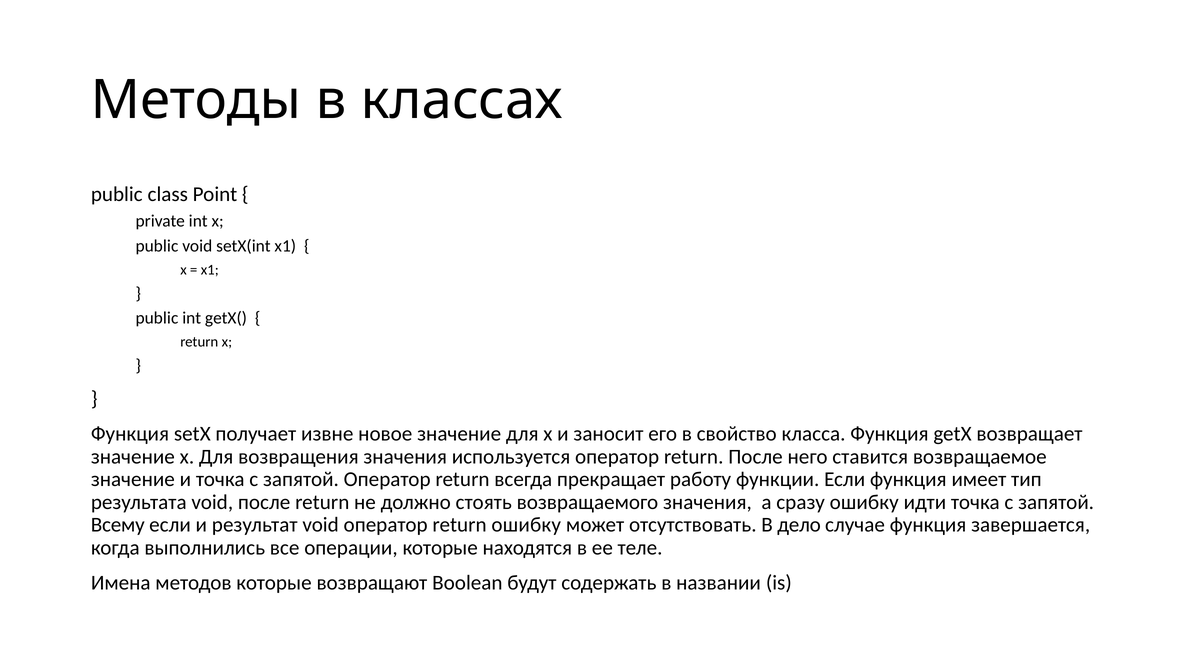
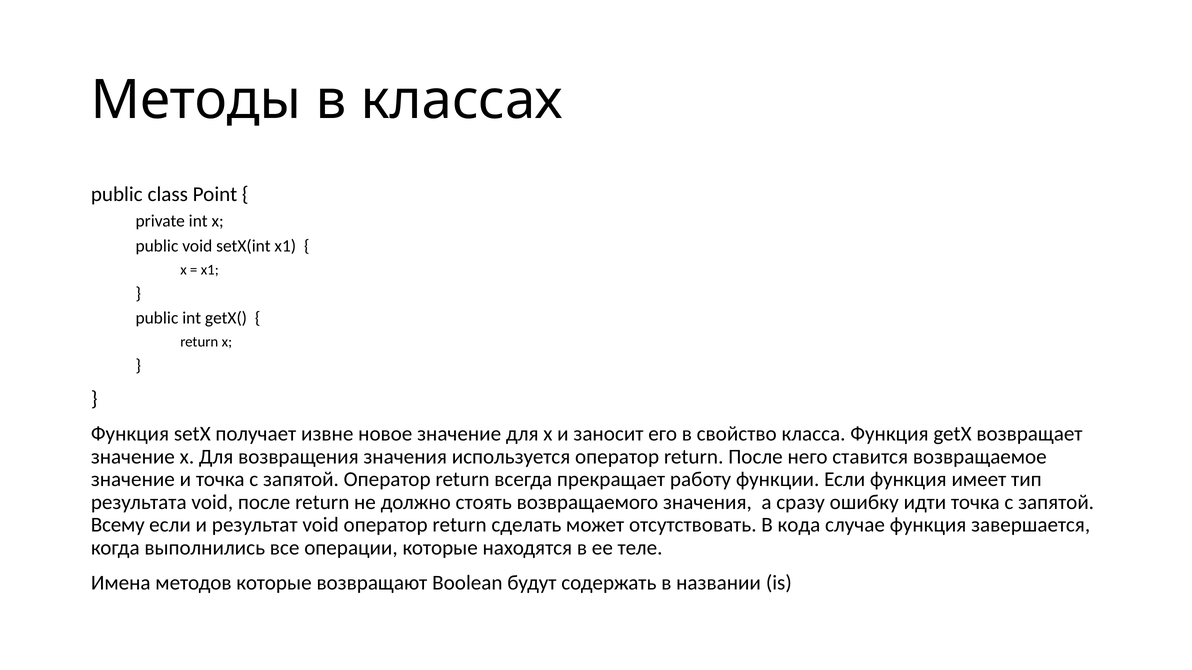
return ошибку: ошибку -> сделать
дело: дело -> кода
